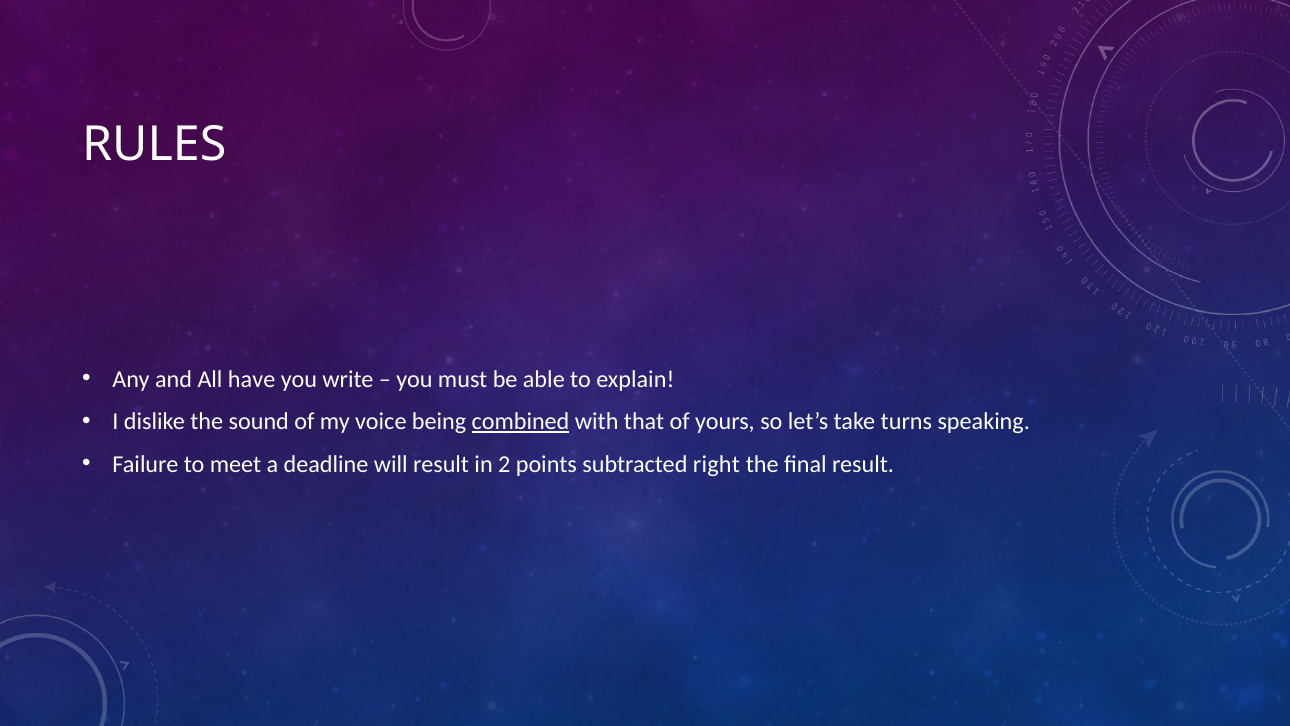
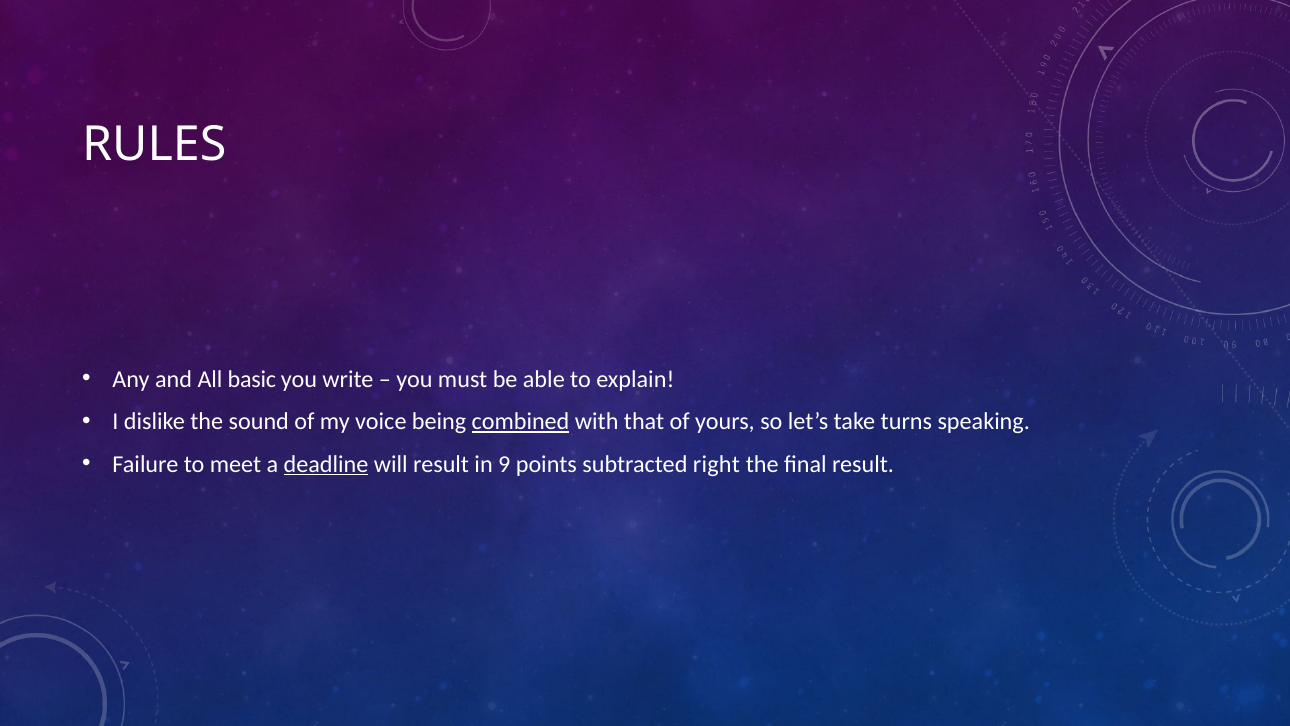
have: have -> basic
deadline underline: none -> present
2: 2 -> 9
